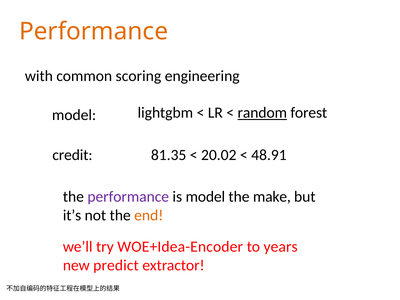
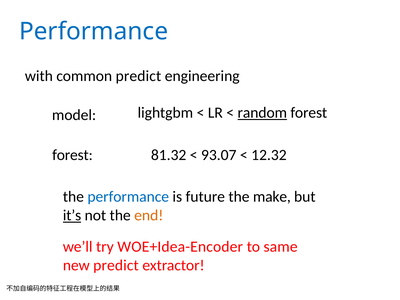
Performance at (94, 31) colour: orange -> blue
common scoring: scoring -> predict
credit at (72, 155): credit -> forest
81.35: 81.35 -> 81.32
20.02: 20.02 -> 93.07
48.91: 48.91 -> 12.32
performance at (128, 197) colour: purple -> blue
is model: model -> future
it’s underline: none -> present
years: years -> same
